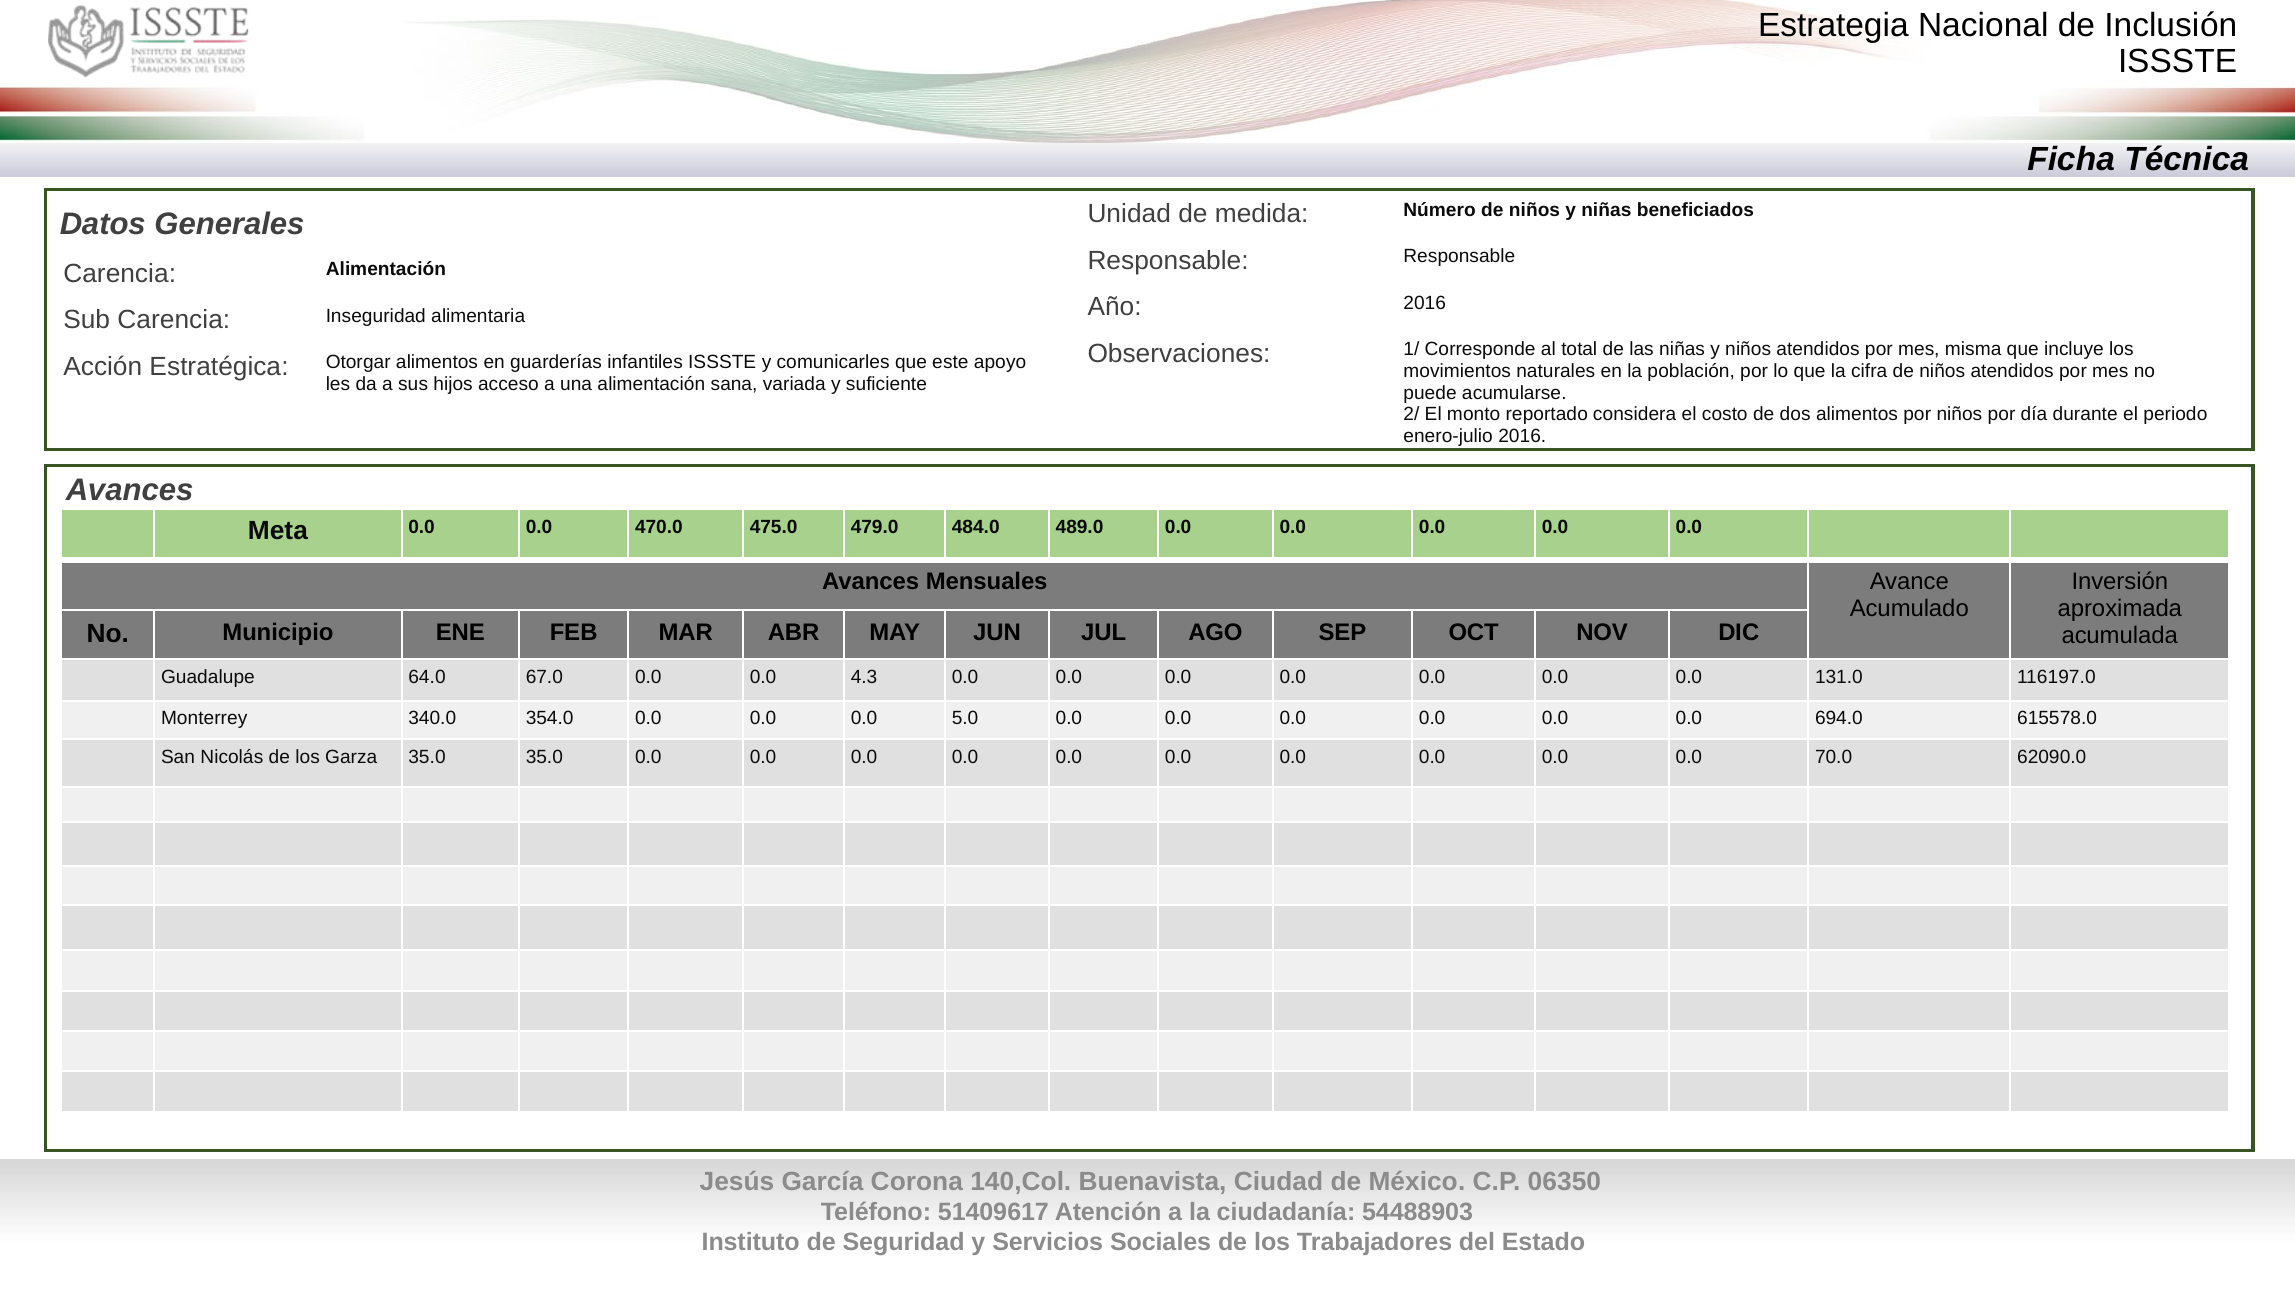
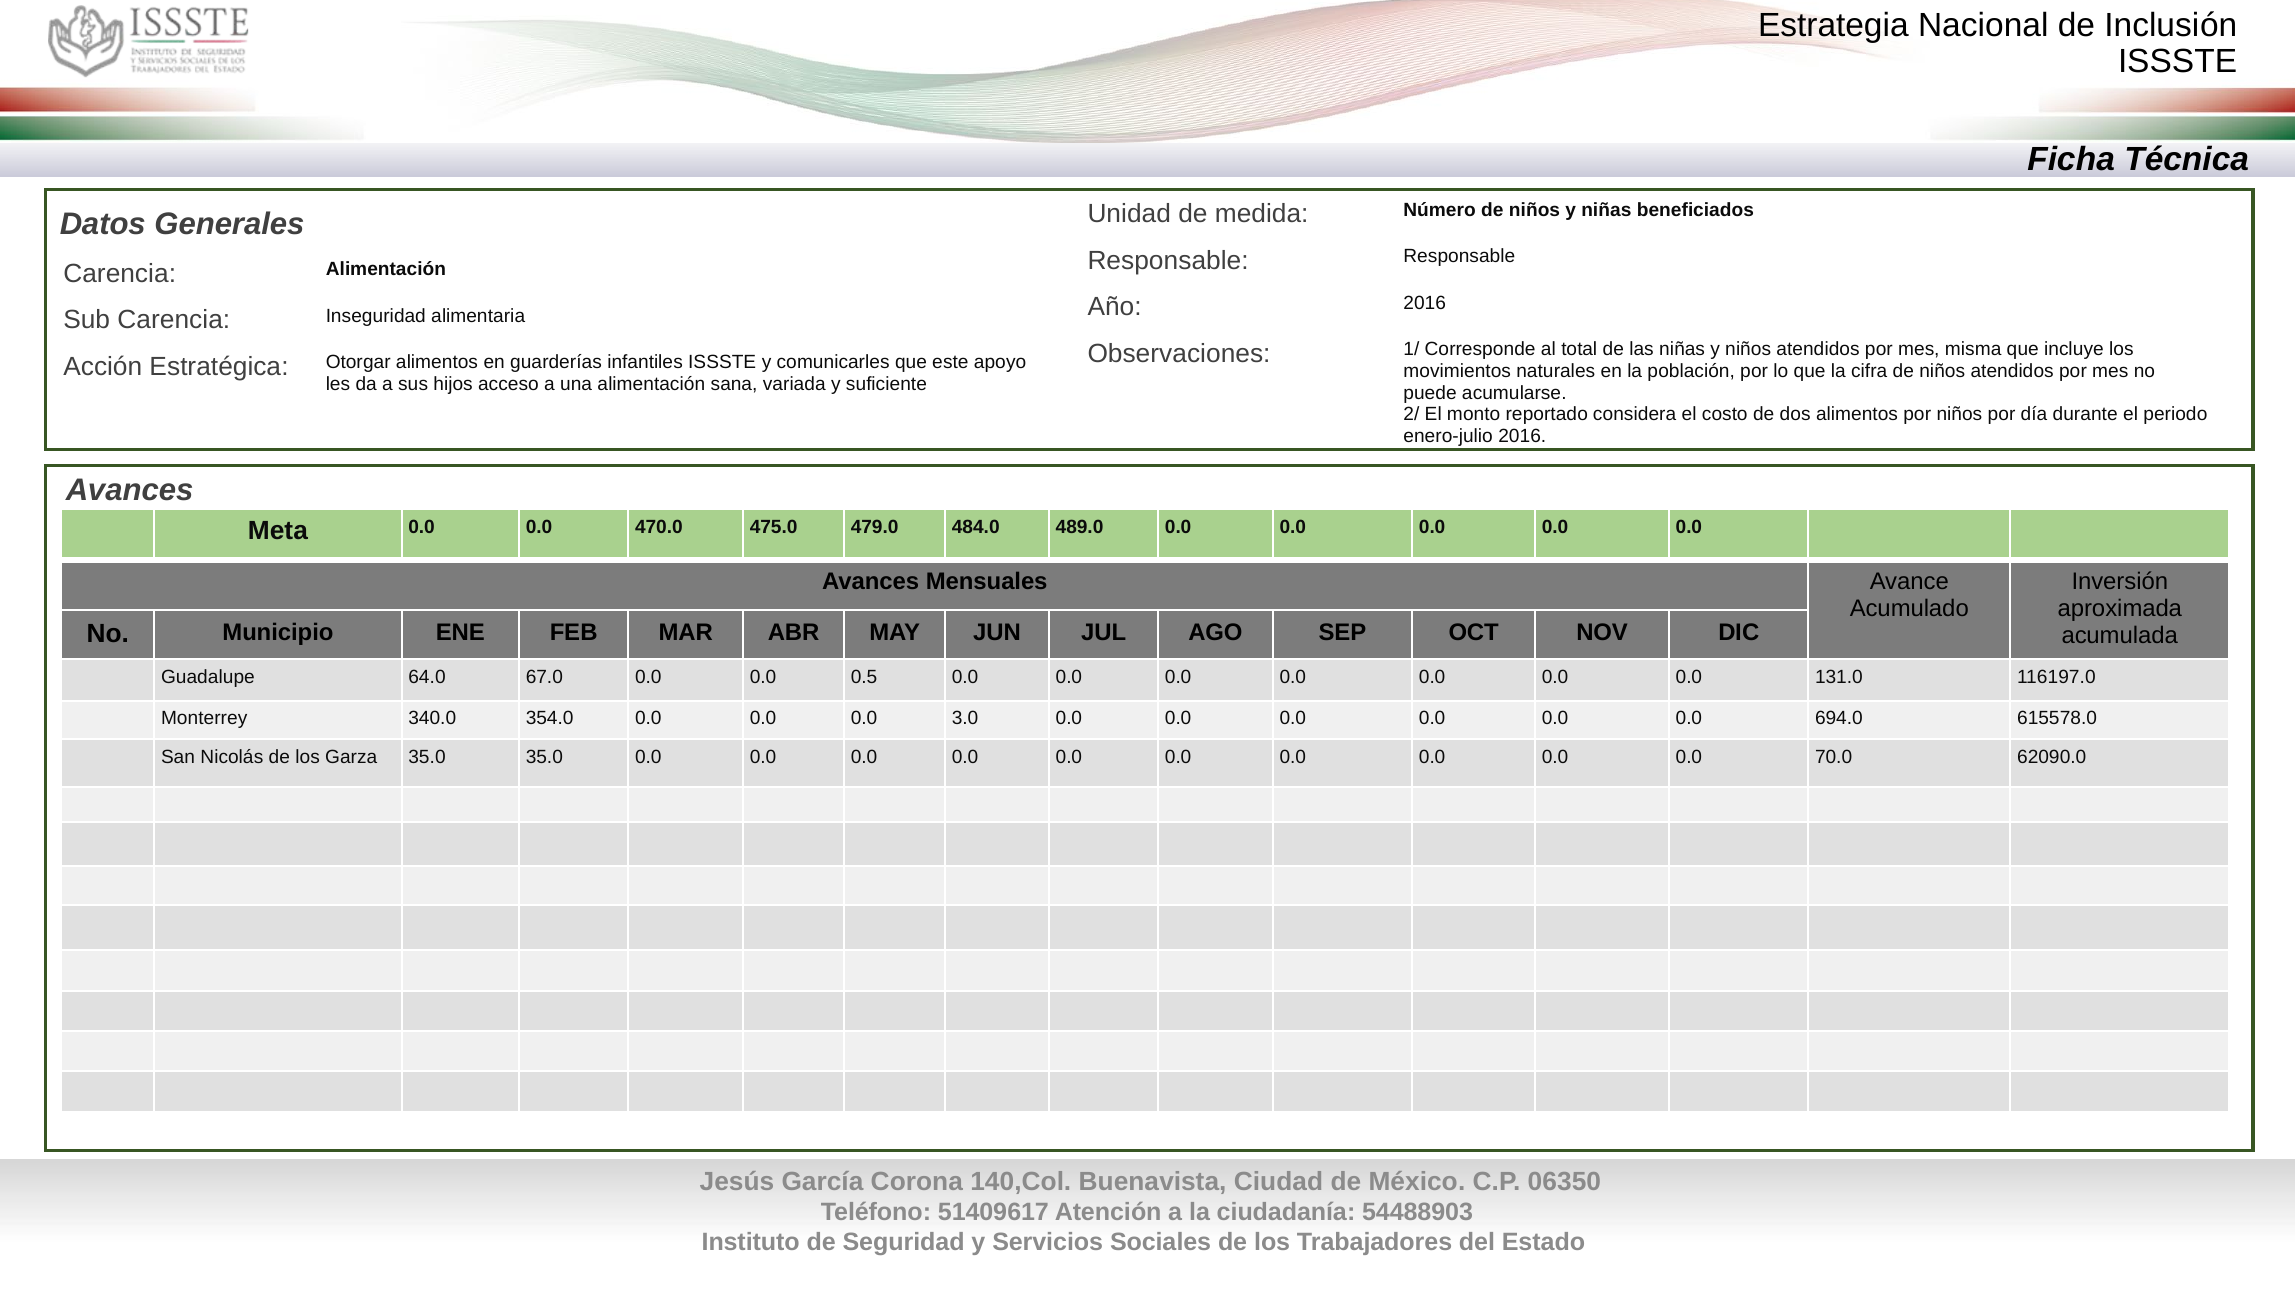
4.3: 4.3 -> 0.5
5.0: 5.0 -> 3.0
